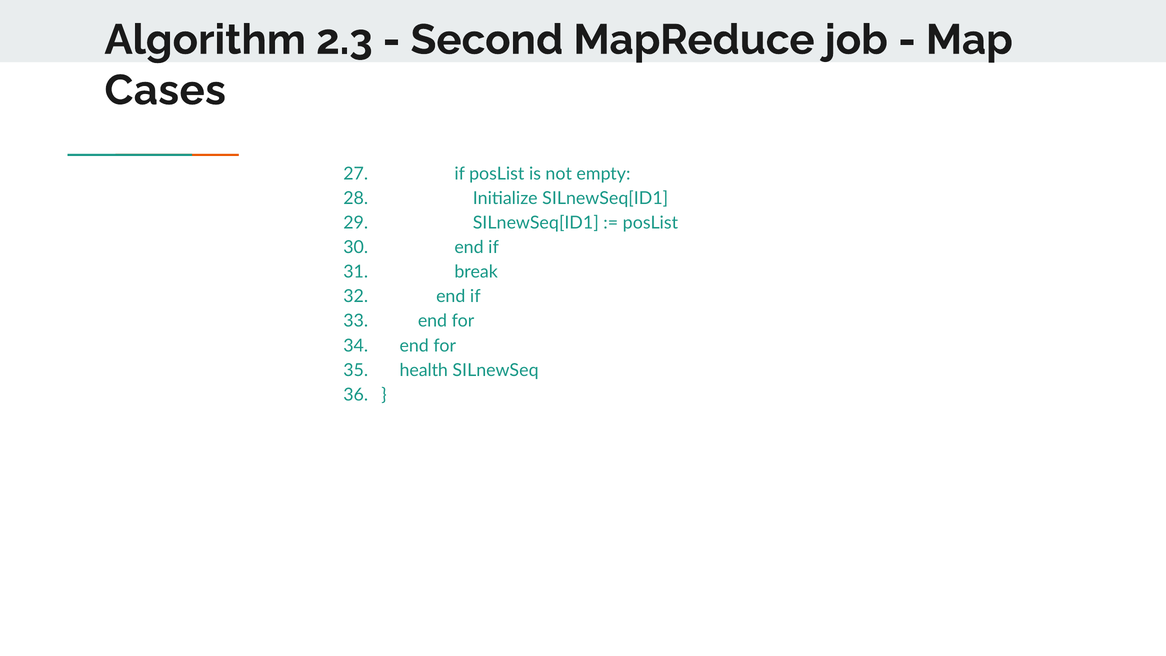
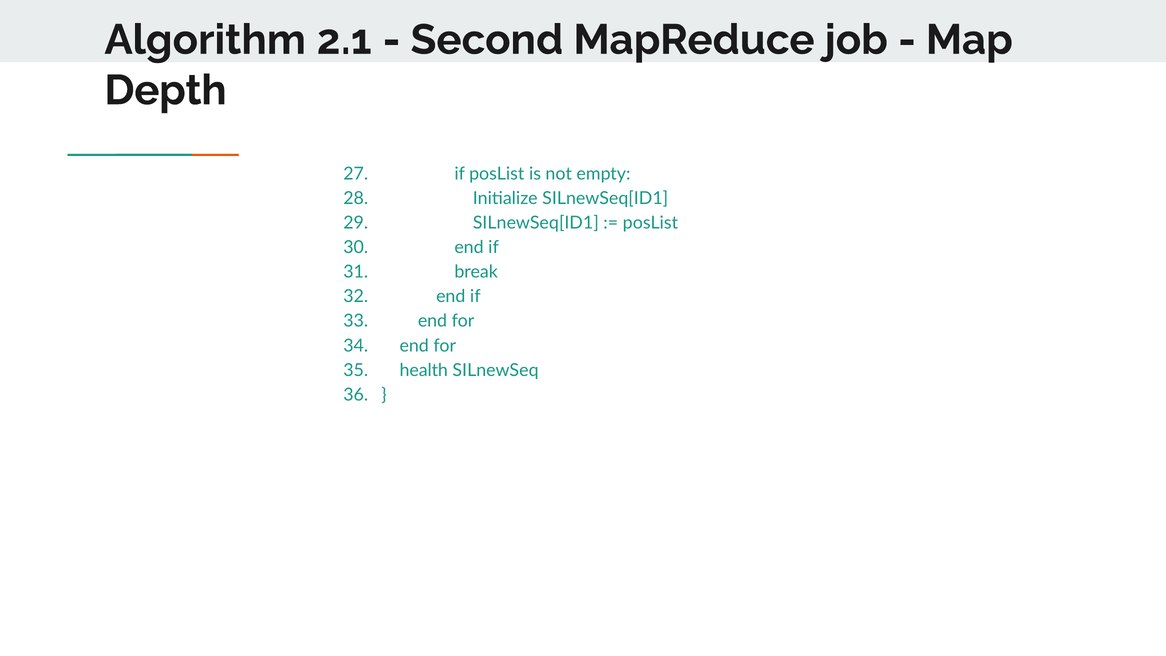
2.3: 2.3 -> 2.1
Cases: Cases -> Depth
